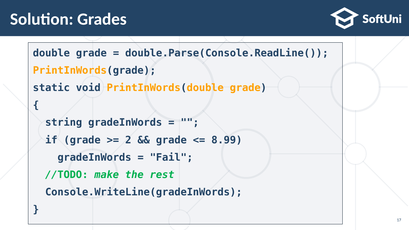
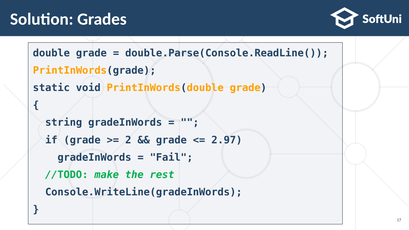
8.99: 8.99 -> 2.97
